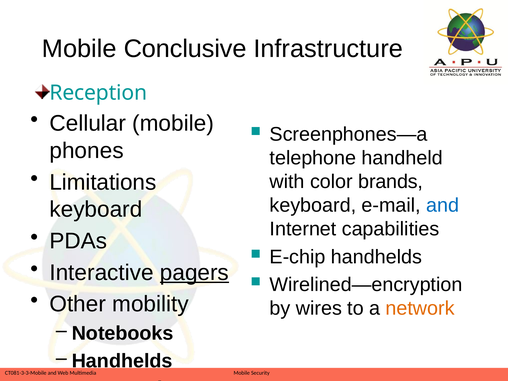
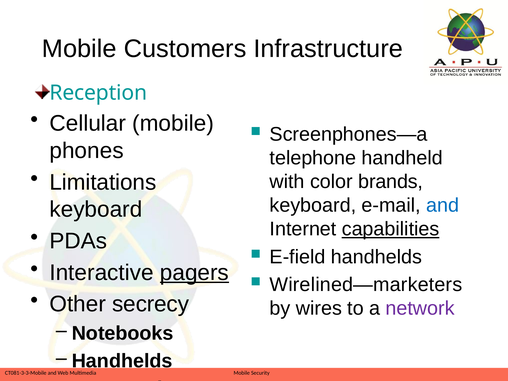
Conclusive: Conclusive -> Customers
capabilities underline: none -> present
E-chip: E-chip -> E-field
Wirelined—encryption: Wirelined—encryption -> Wirelined—marketers
mobility: mobility -> secrecy
network colour: orange -> purple
